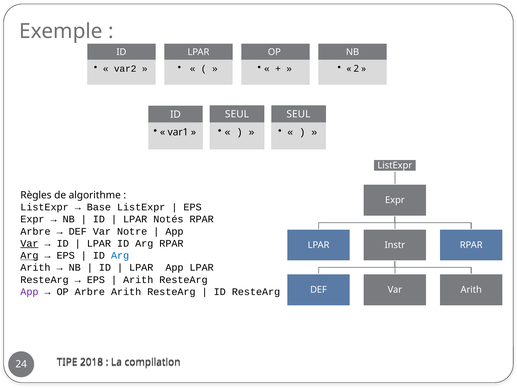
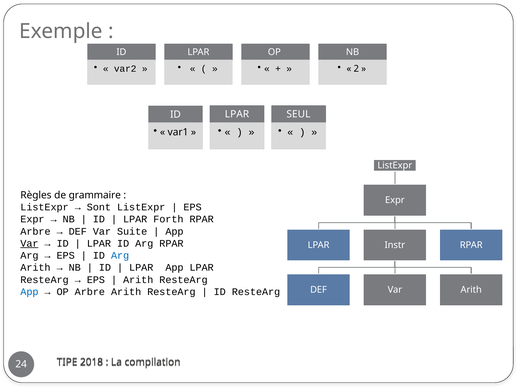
SEUL at (237, 114): SEUL -> LPAR
algorithme: algorithme -> grammaire
Base: Base -> Sont
Notés: Notés -> Forth
Notre: Notre -> Suite
Arg at (29, 255) underline: present -> none
App at (29, 292) colour: purple -> blue
